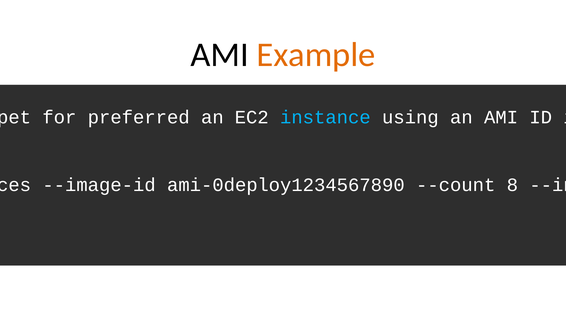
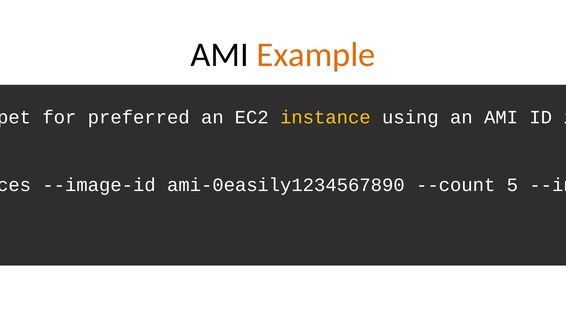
instance colour: light blue -> yellow
ami-0deploy1234567890: ami-0deploy1234567890 -> ami-0easily1234567890
8: 8 -> 5
